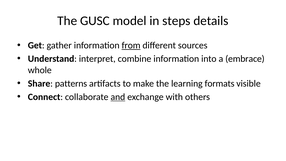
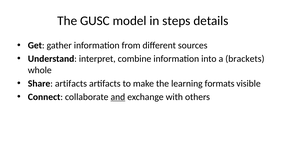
from underline: present -> none
embrace: embrace -> brackets
Share patterns: patterns -> artifacts
